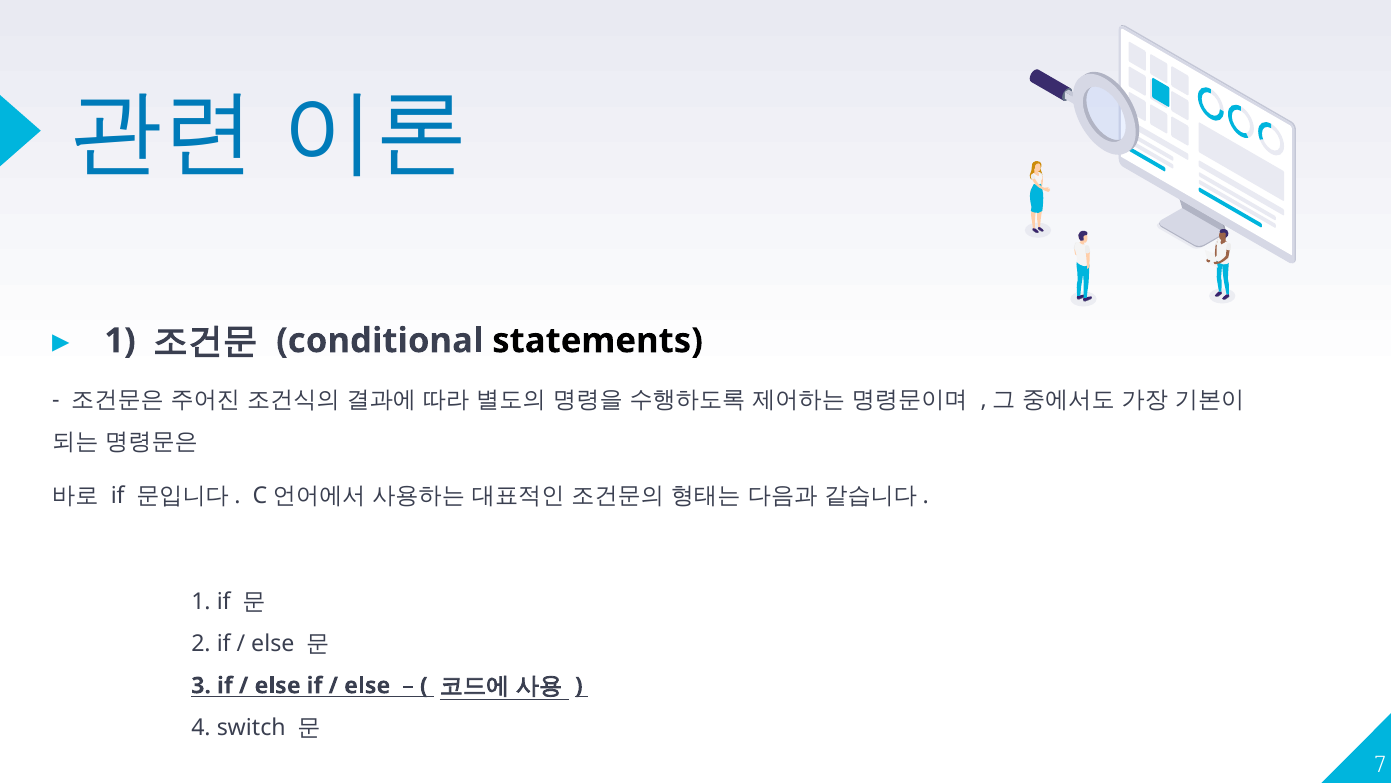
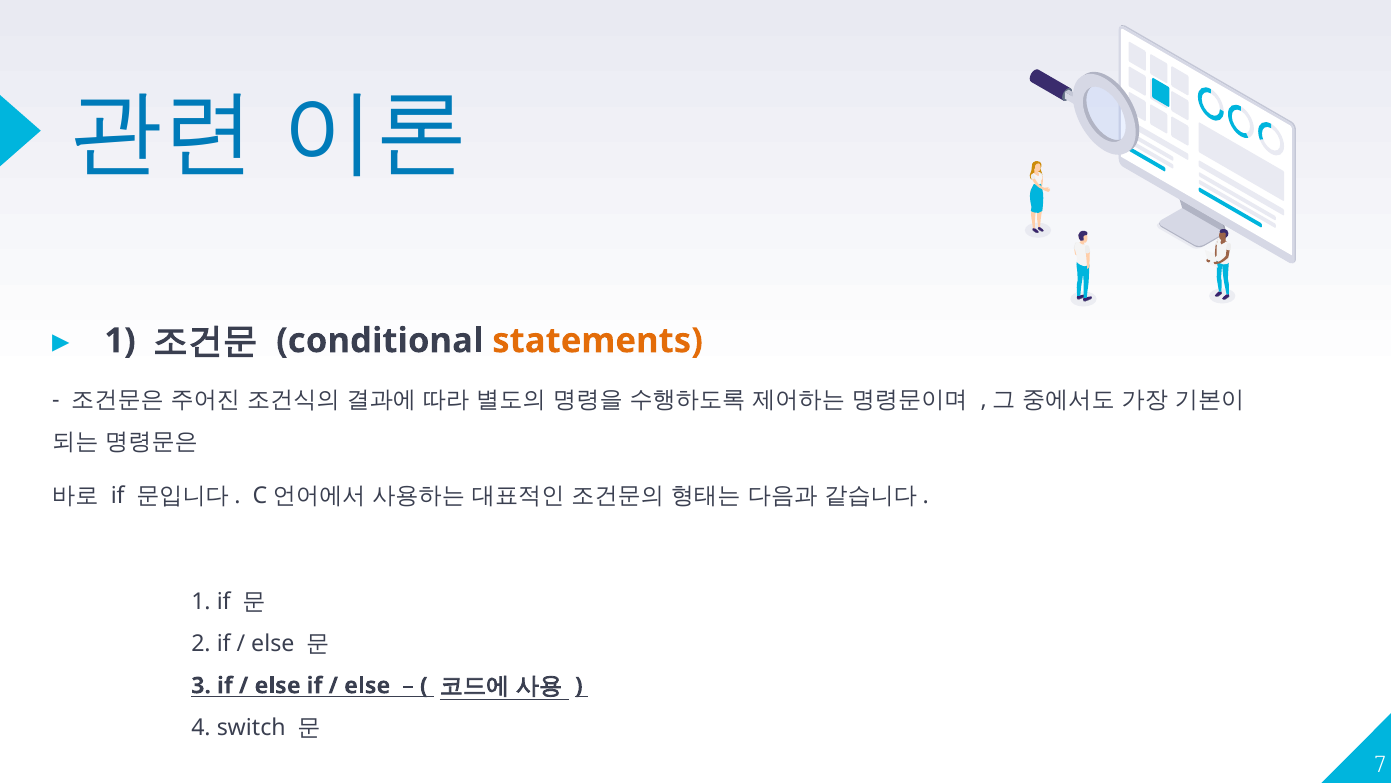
statements colour: black -> orange
